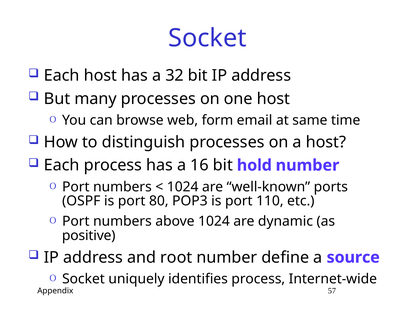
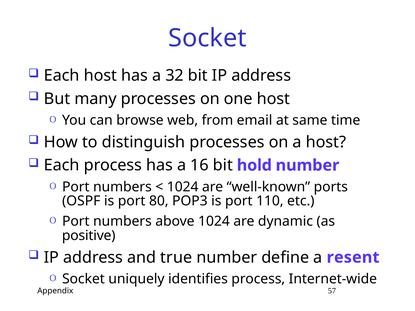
form: form -> from
root: root -> true
source: source -> resent
